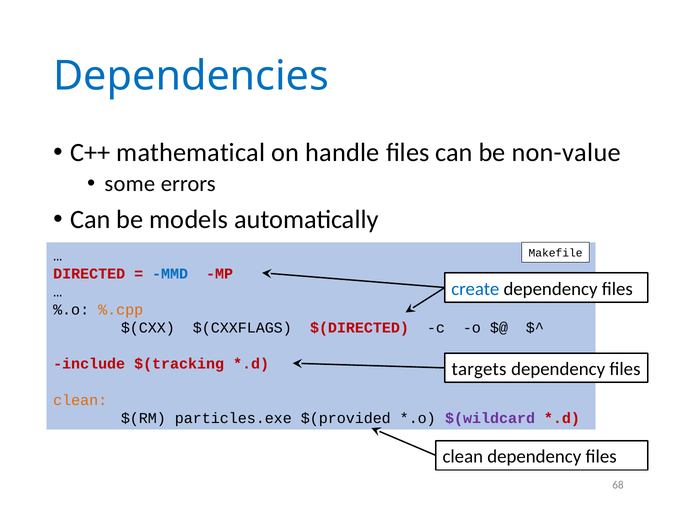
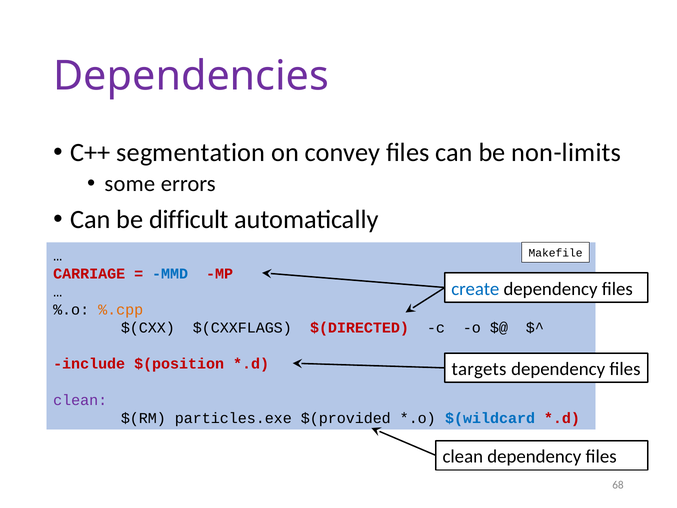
Dependencies colour: blue -> purple
mathematical: mathematical -> segmentation
handle: handle -> convey
non-value: non-value -> non-limits
models: models -> difficult
DIRECTED: DIRECTED -> CARRIAGE
$(tracking: $(tracking -> $(position
clean at (80, 400) colour: orange -> purple
$(wildcard colour: purple -> blue
